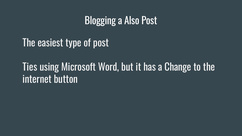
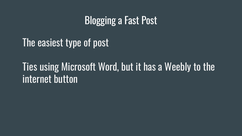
Also: Also -> Fast
Change: Change -> Weebly
